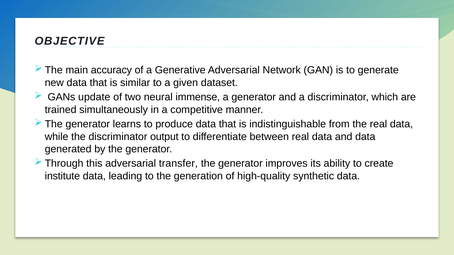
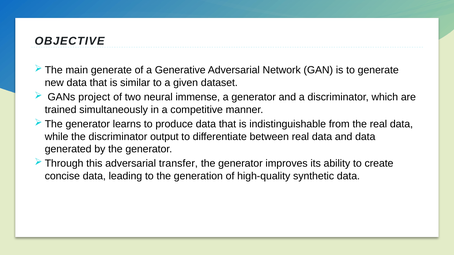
main accuracy: accuracy -> generate
update: update -> project
institute: institute -> concise
